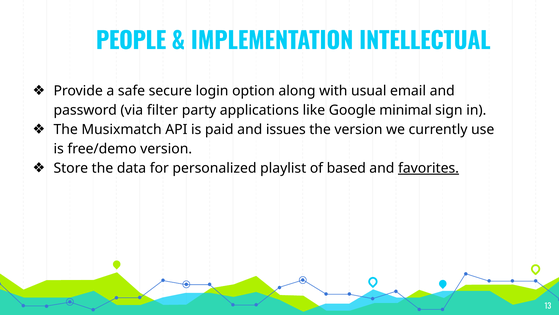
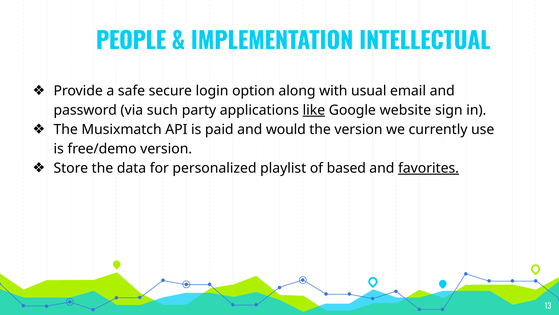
filter: filter -> such
like underline: none -> present
minimal: minimal -> website
issues: issues -> would
